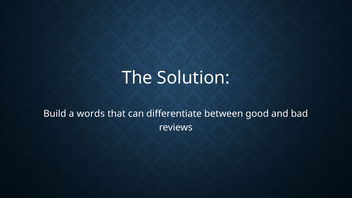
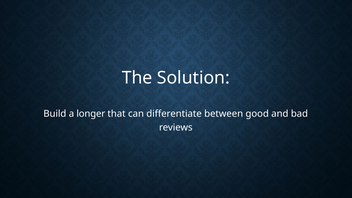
words: words -> longer
